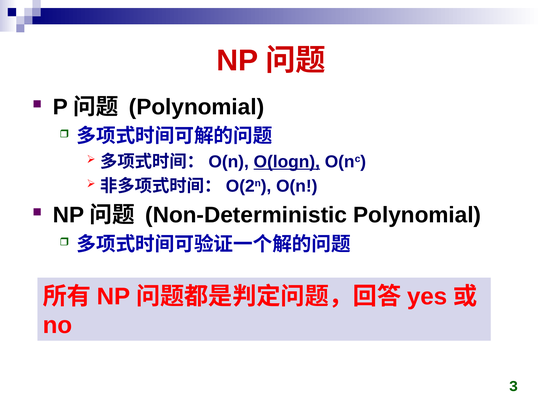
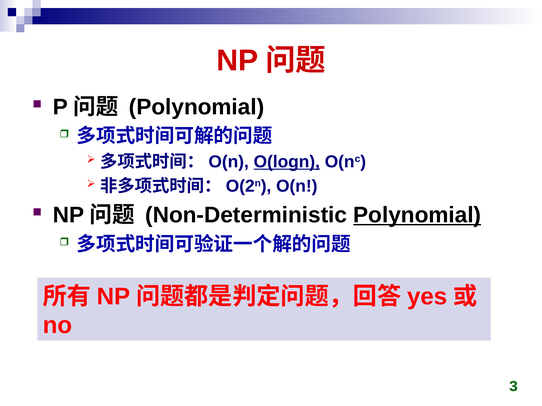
Polynomial at (417, 215) underline: none -> present
